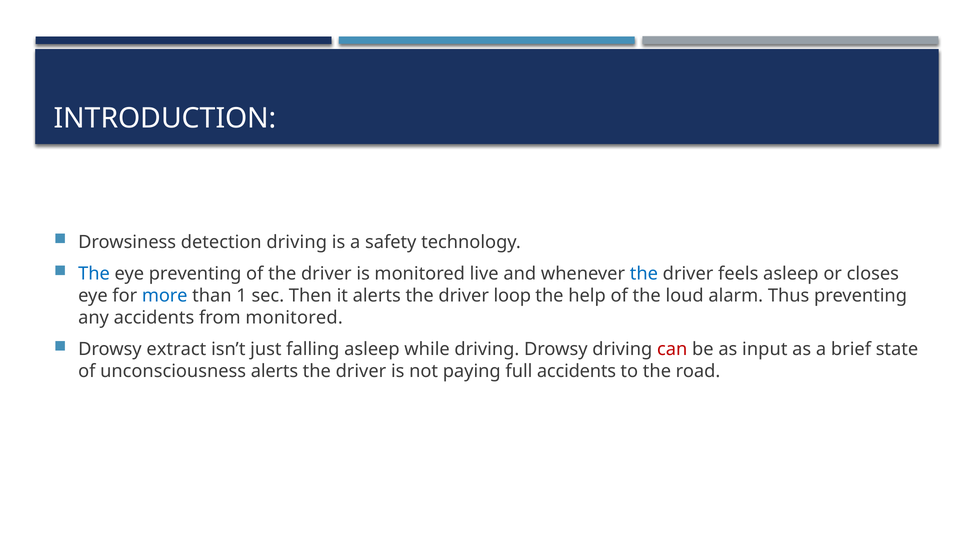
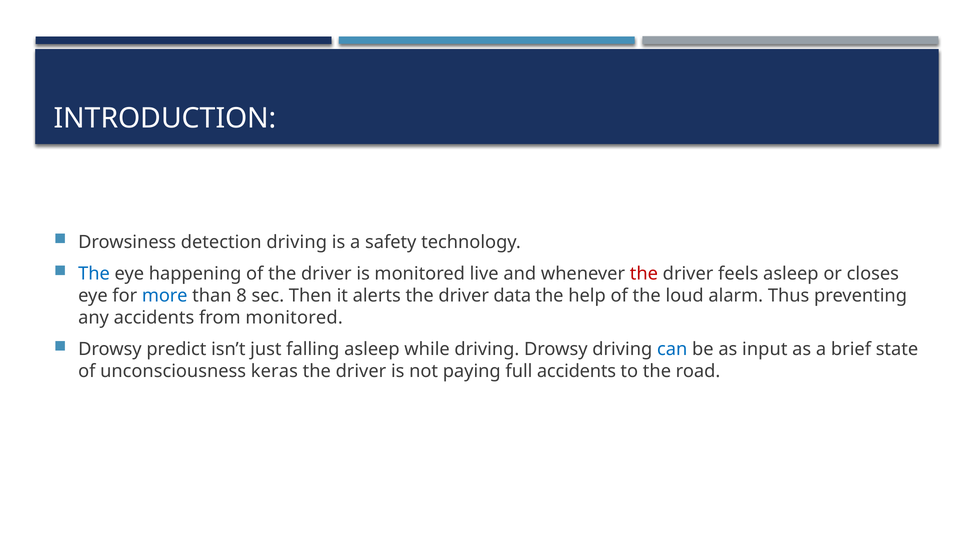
eye preventing: preventing -> happening
the at (644, 274) colour: blue -> red
1: 1 -> 8
loop: loop -> data
extract: extract -> predict
can colour: red -> blue
unconsciousness alerts: alerts -> keras
